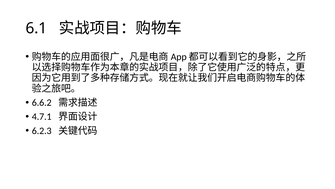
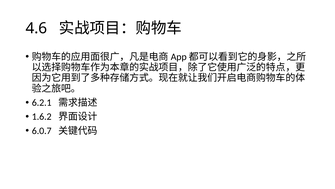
6.1: 6.1 -> 4.6
6.6.2: 6.6.2 -> 6.2.1
4.7.1: 4.7.1 -> 1.6.2
6.2.3: 6.2.3 -> 6.0.7
